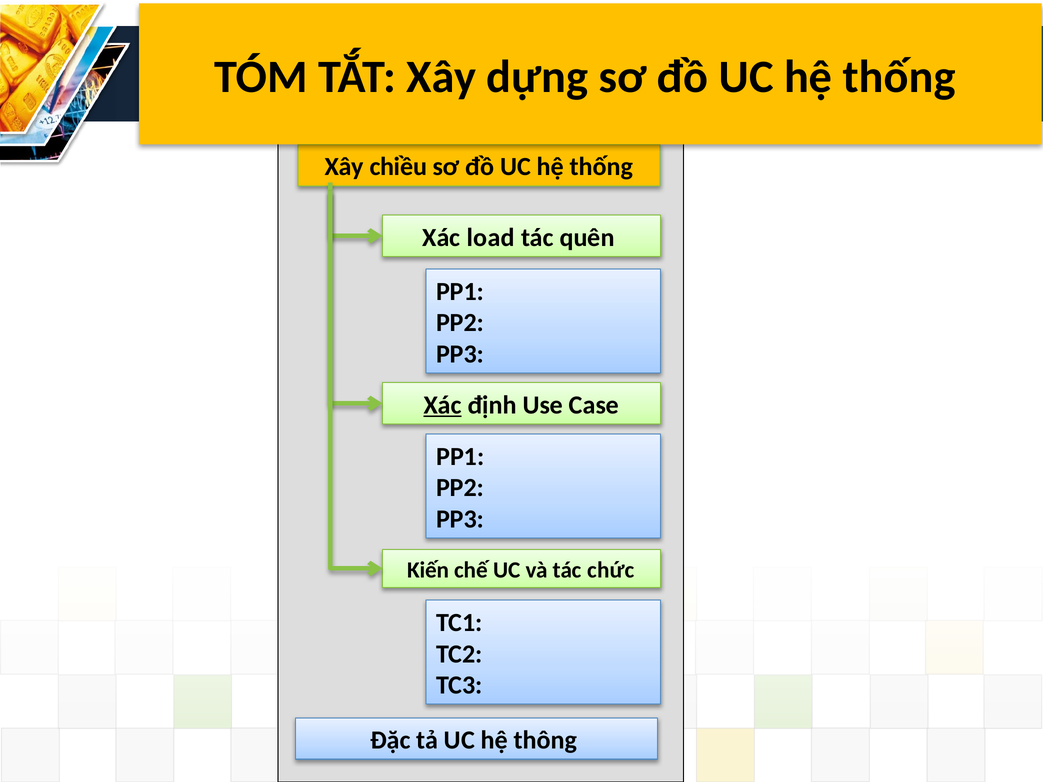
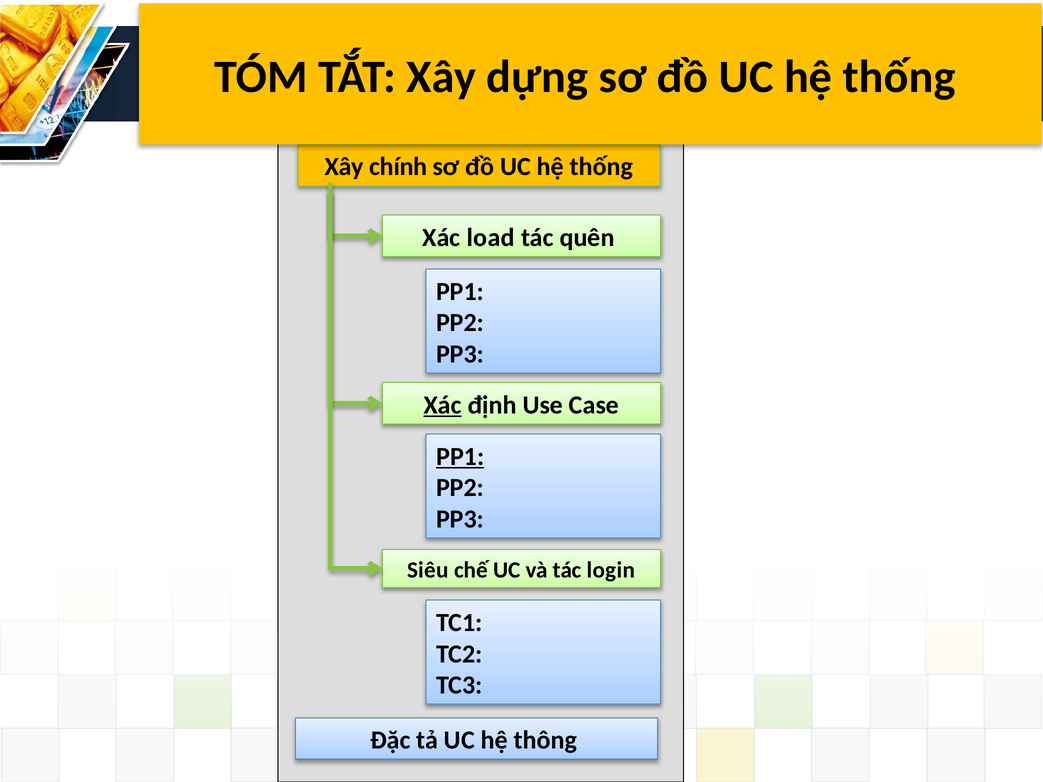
chiều: chiều -> chính
PP1 at (460, 457) underline: none -> present
Kiến: Kiến -> Siêu
chức: chức -> login
